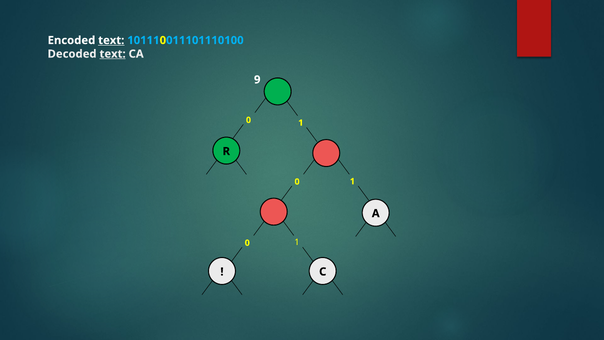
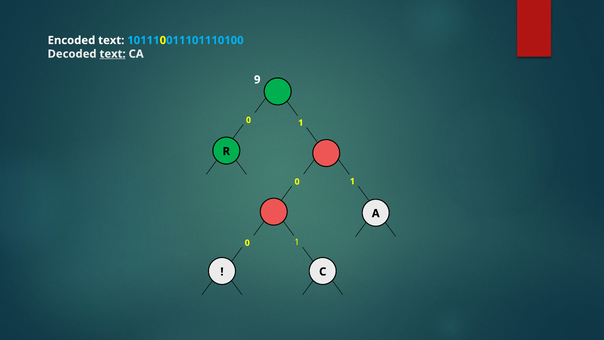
text at (111, 40) underline: present -> none
